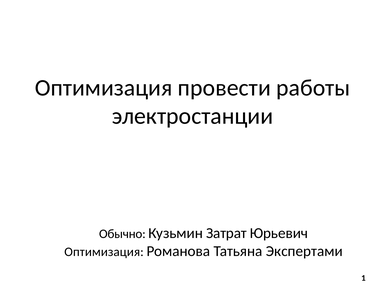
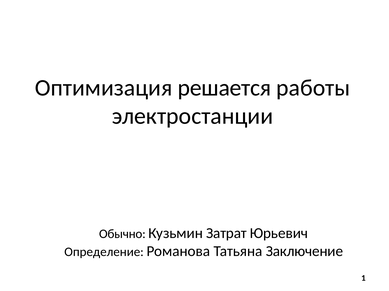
провести: провести -> решается
Оптимизация at (104, 253): Оптимизация -> Определение
Экспертами: Экспертами -> Заключение
